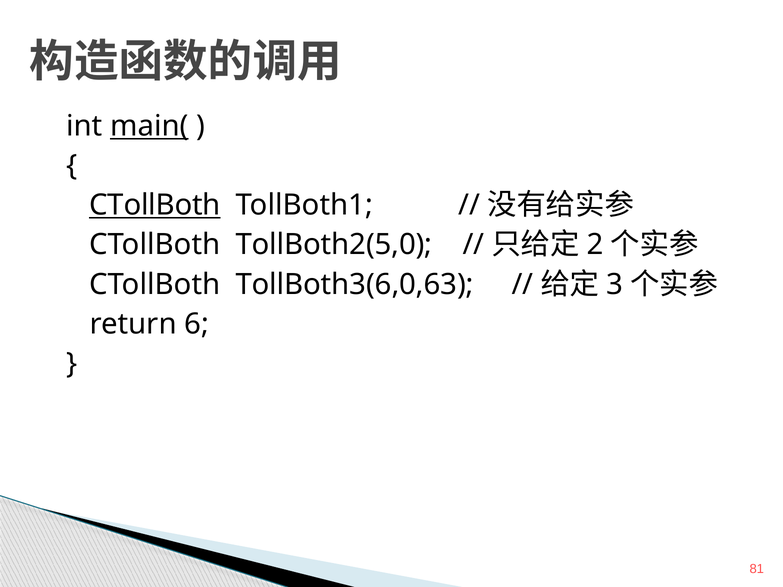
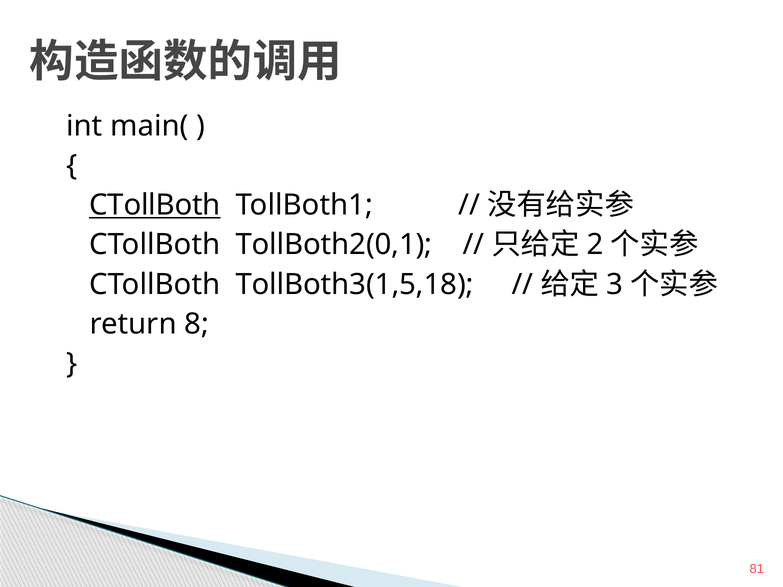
main( underline: present -> none
TollBoth2(5,0: TollBoth2(5,0 -> TollBoth2(0,1
TollBoth3(6,0,63: TollBoth3(6,0,63 -> TollBoth3(1,5,18
6: 6 -> 8
